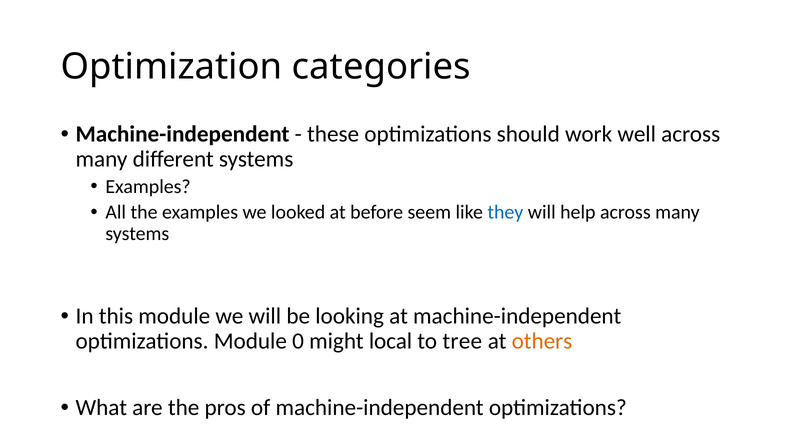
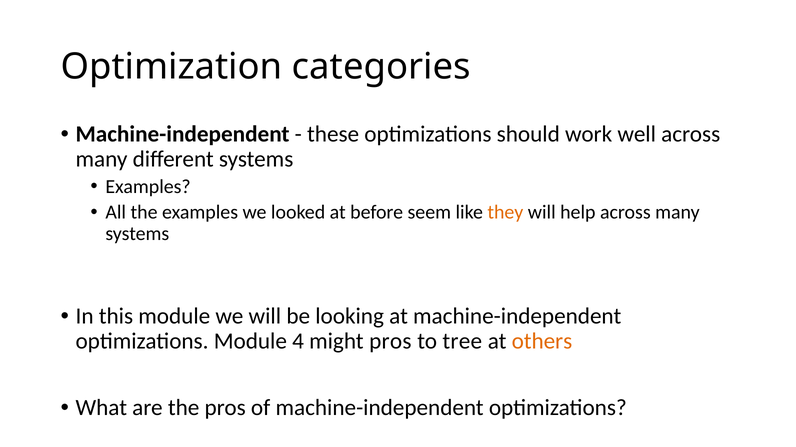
they colour: blue -> orange
0: 0 -> 4
might local: local -> pros
